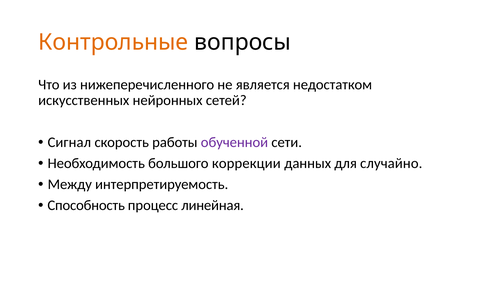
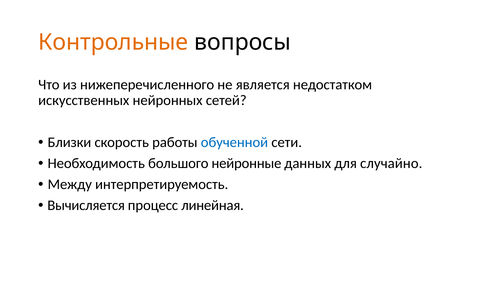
Сигнал: Сигнал -> Близки
обученной colour: purple -> blue
коррекции: коррекции -> нейронные
Способность: Способность -> Вычисляется
